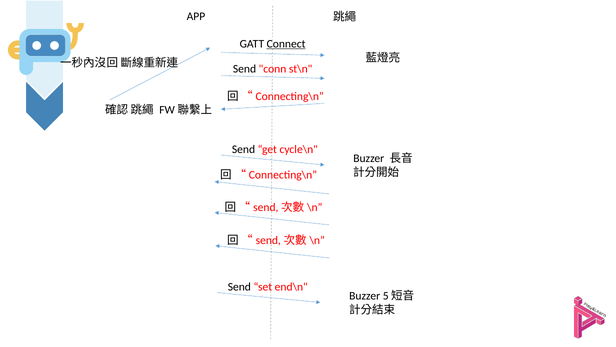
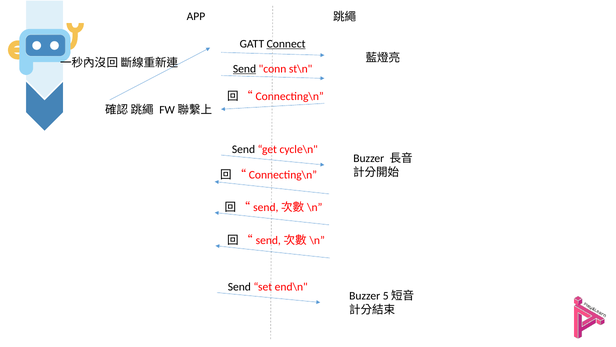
Send at (245, 69) underline: none -> present
